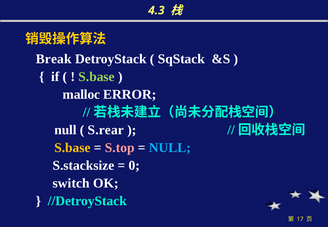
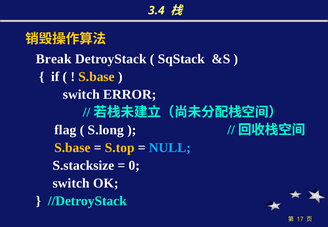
4.3: 4.3 -> 3.4
S.base at (97, 77) colour: light green -> yellow
malloc at (81, 94): malloc -> switch
null at (65, 130): null -> flag
S.rear: S.rear -> S.long
S.top colour: pink -> yellow
